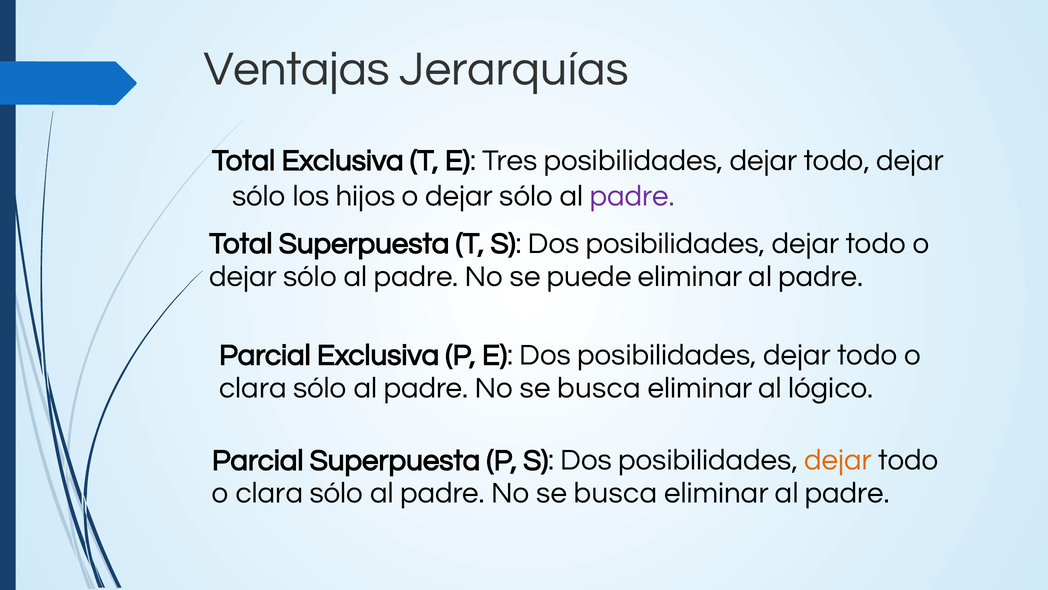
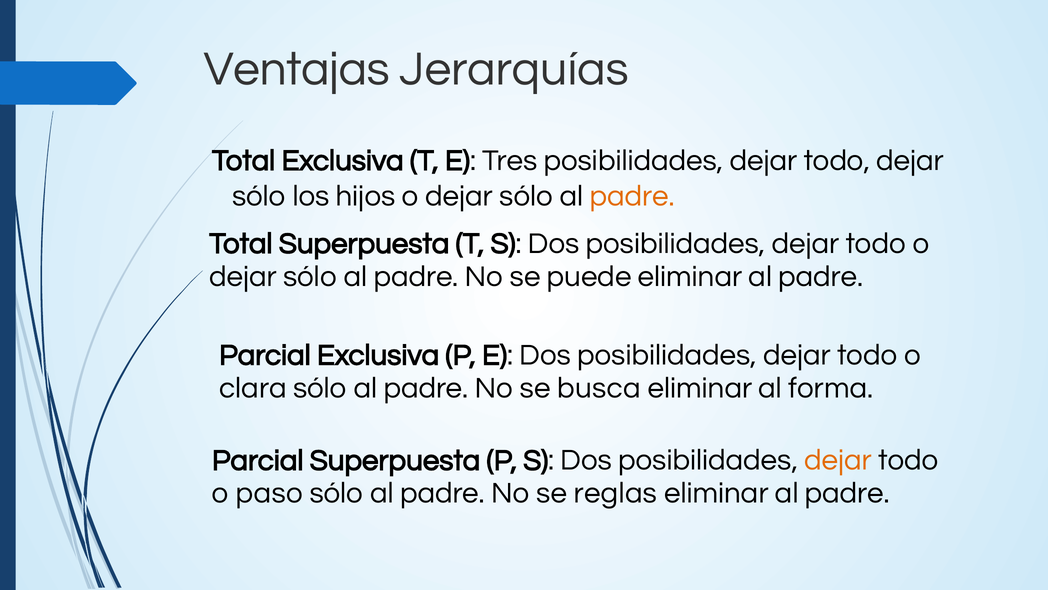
padre at (632, 196) colour: purple -> orange
lógico: lógico -> forma
clara at (269, 493): clara -> paso
busca at (615, 493): busca -> reglas
